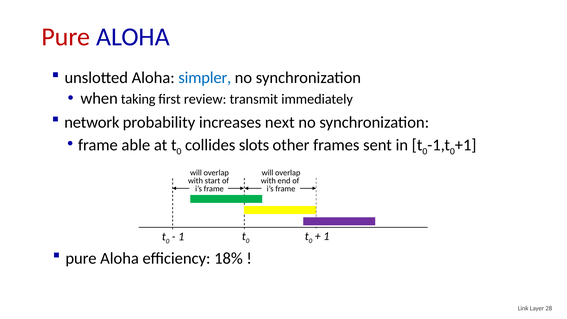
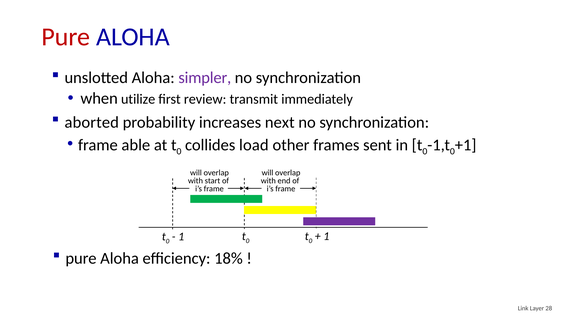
simpler colour: blue -> purple
taking: taking -> utilize
network: network -> aborted
slots: slots -> load
